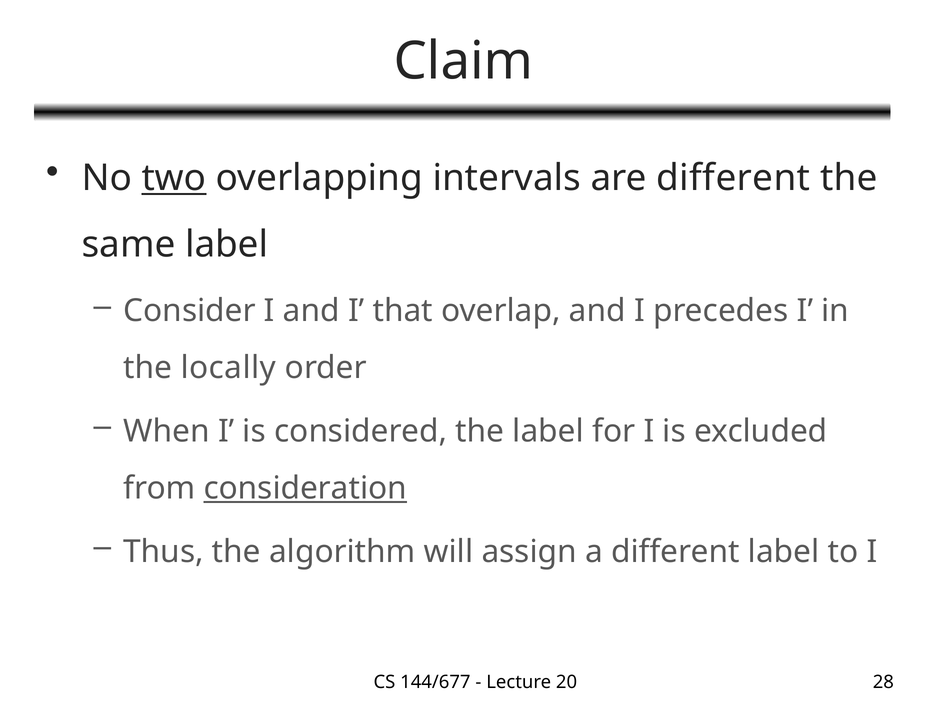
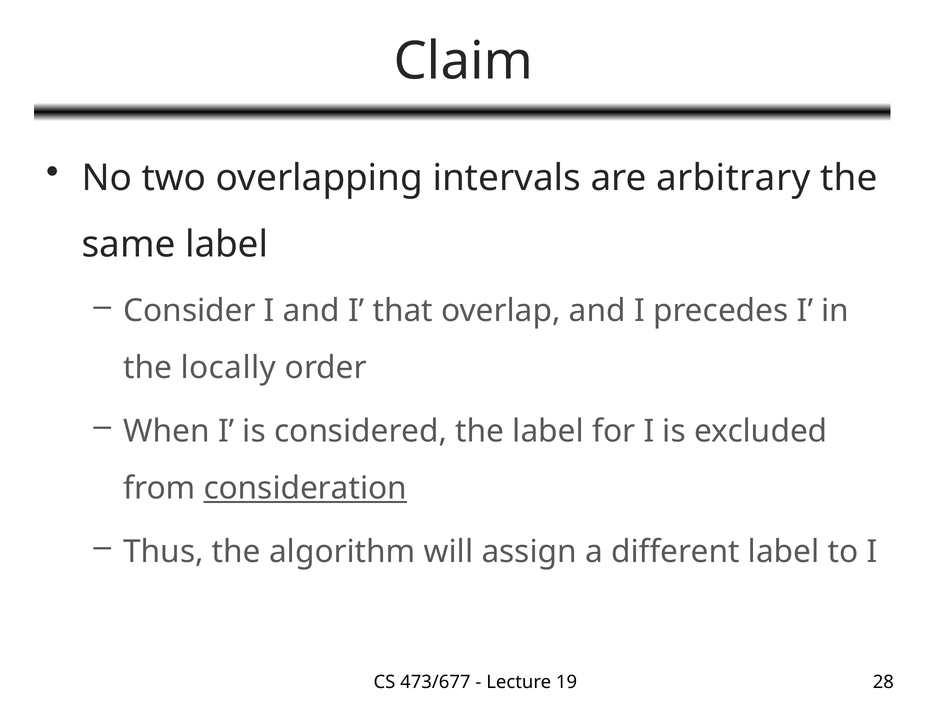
two underline: present -> none
are different: different -> arbitrary
144/677: 144/677 -> 473/677
20: 20 -> 19
